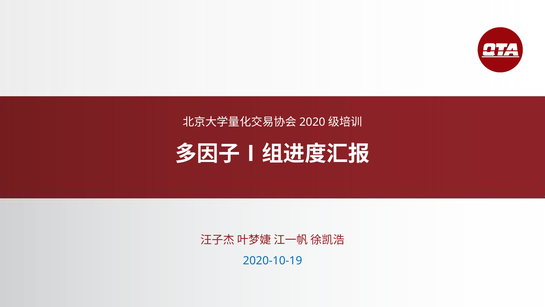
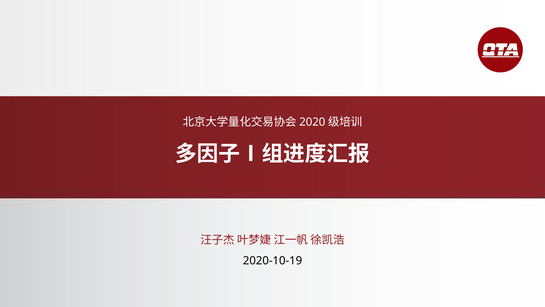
2020-10-19 colour: blue -> black
